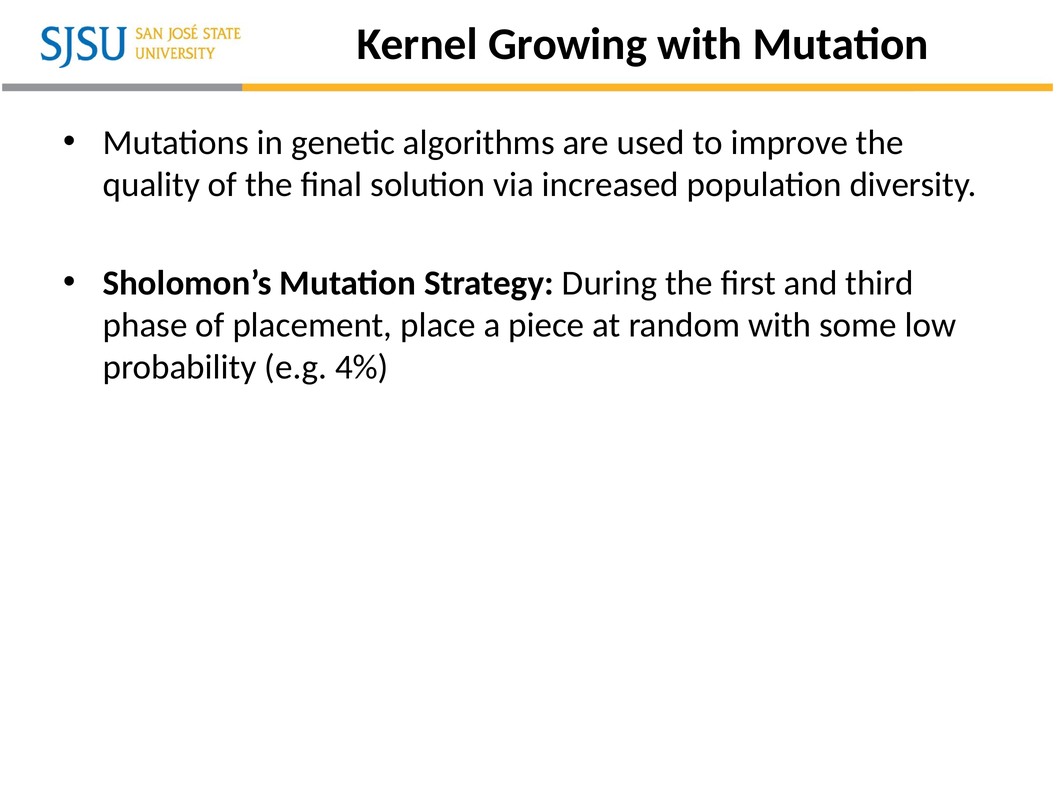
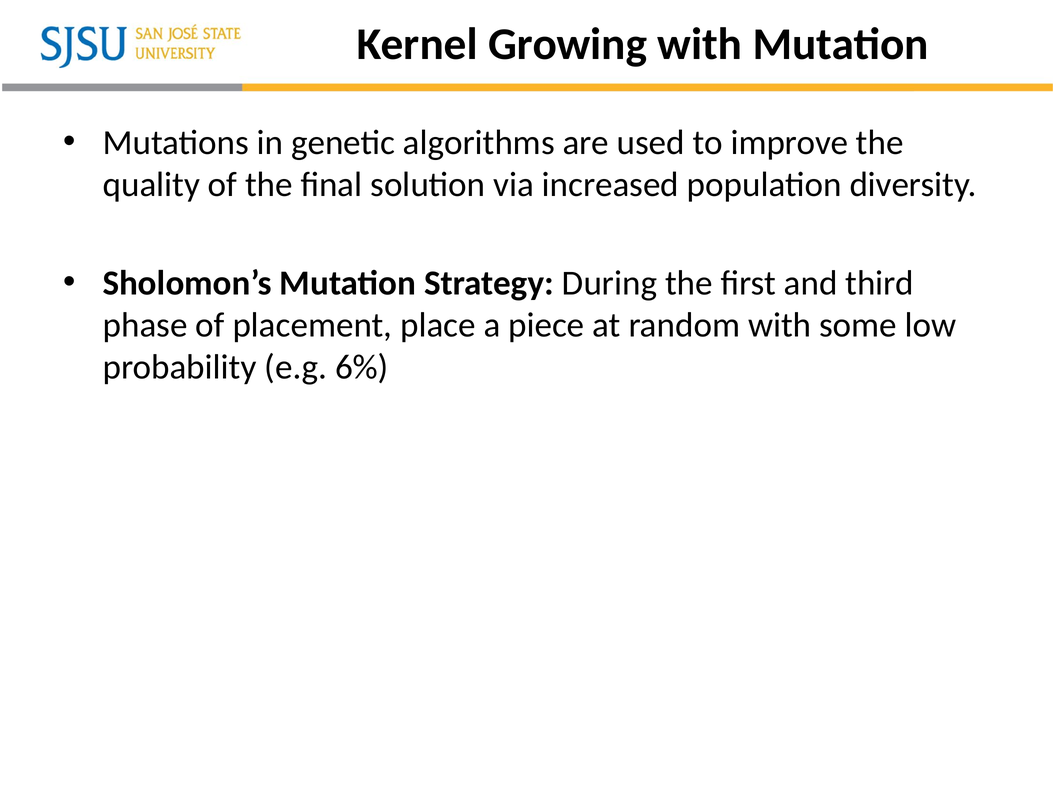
4%: 4% -> 6%
